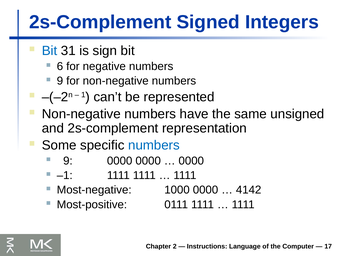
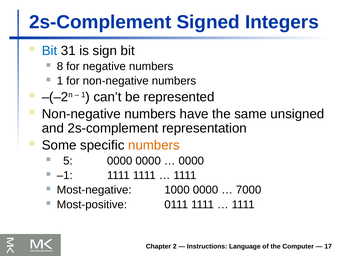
6: 6 -> 8
9 at (60, 81): 9 -> 1
numbers at (154, 146) colour: blue -> orange
9 at (68, 161): 9 -> 5
4142: 4142 -> 7000
